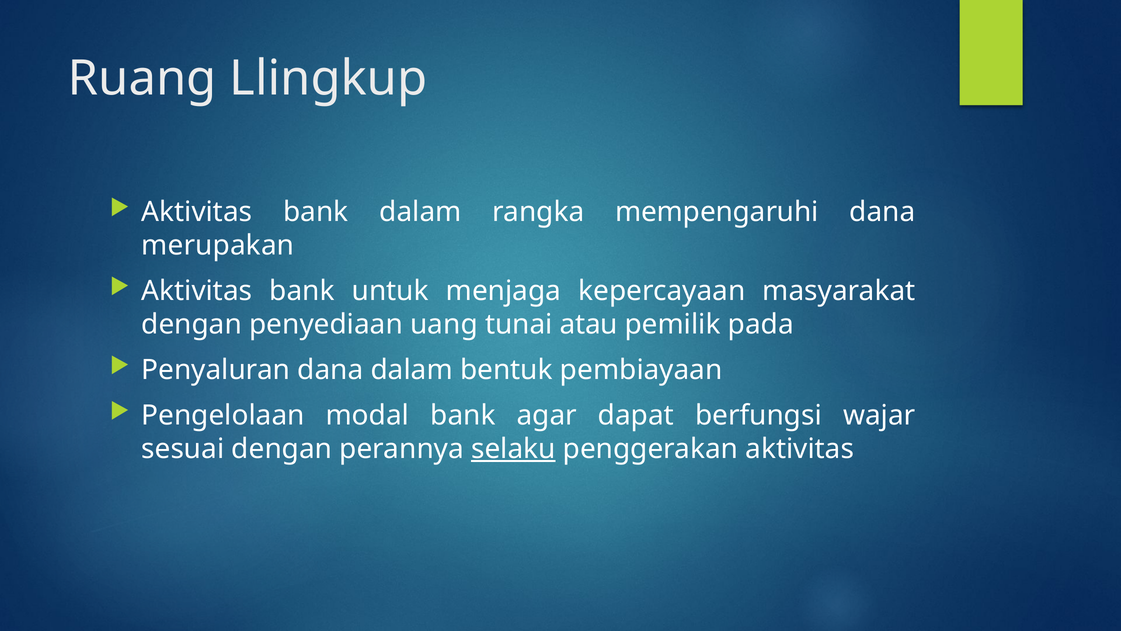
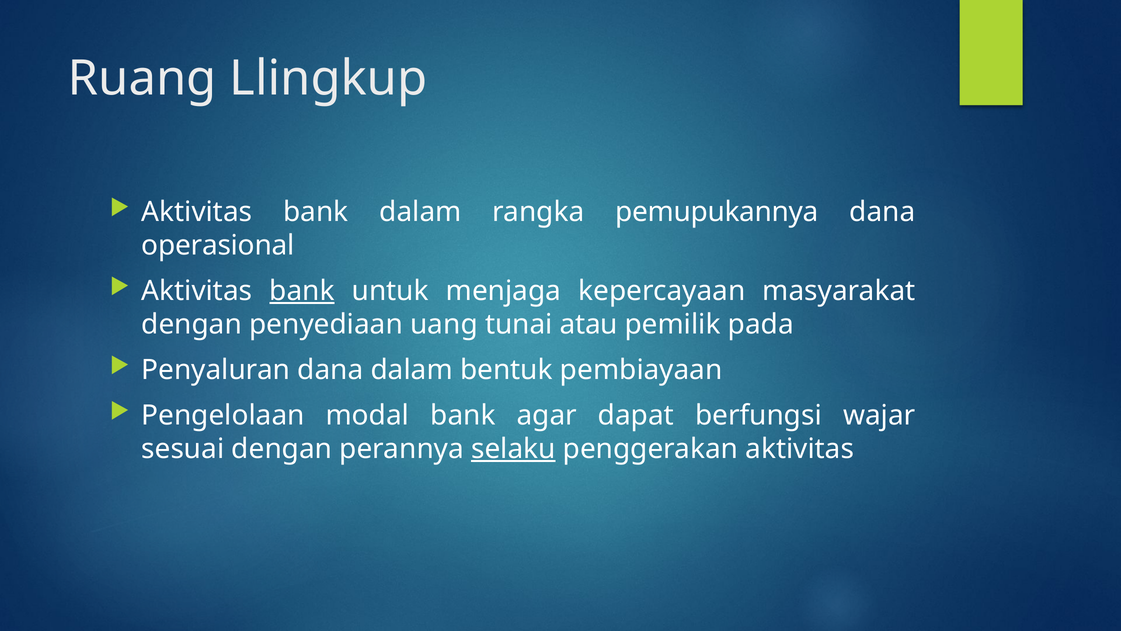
mempengaruhi: mempengaruhi -> pemupukannya
merupakan: merupakan -> operasional
bank at (302, 291) underline: none -> present
